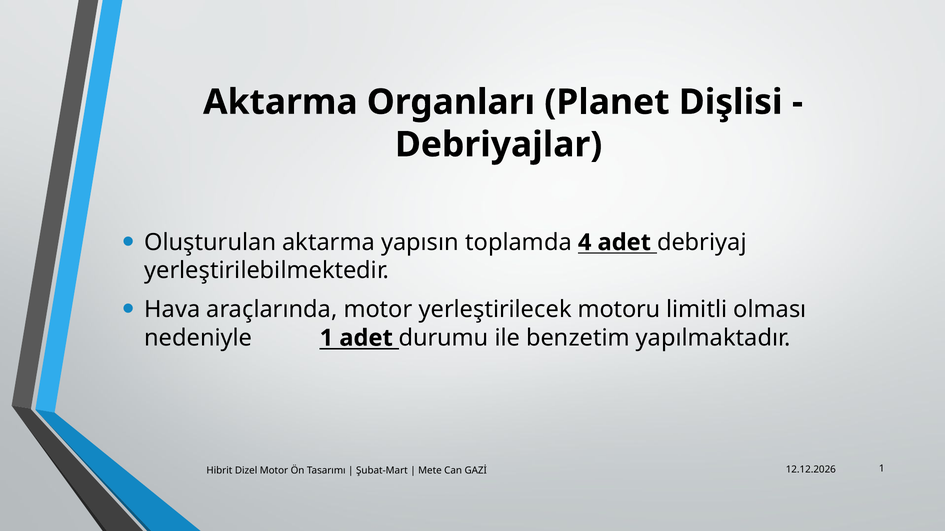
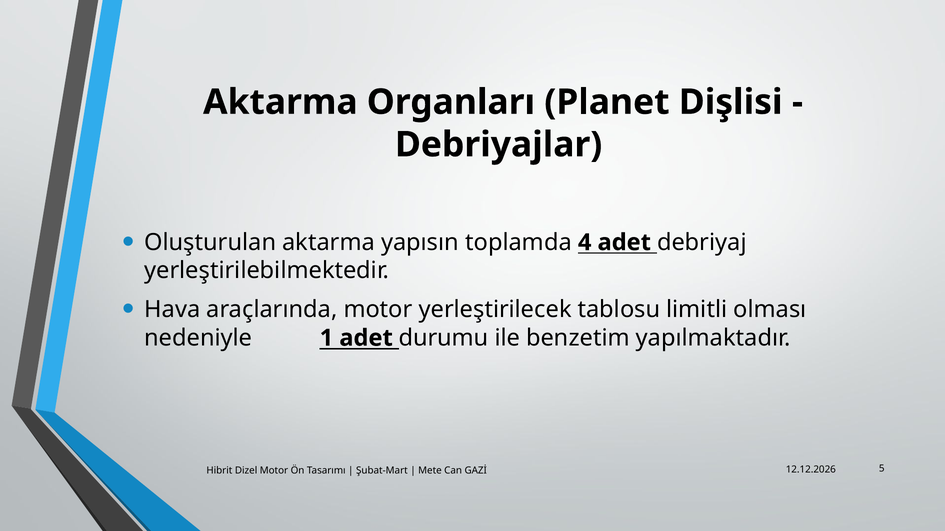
motoru: motoru -> tablosu
1 at (882, 469): 1 -> 5
